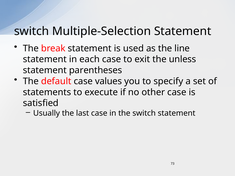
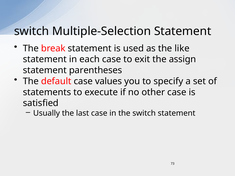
line: line -> like
unless: unless -> assign
